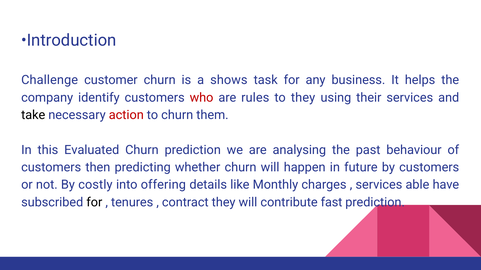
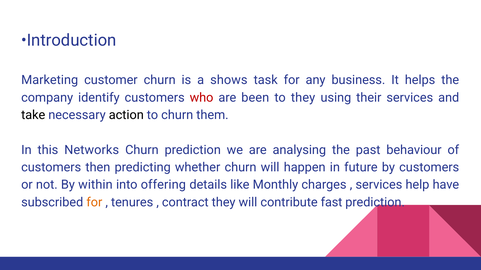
Challenge: Challenge -> Marketing
rules: rules -> been
action colour: red -> black
Evaluated: Evaluated -> Networks
costly: costly -> within
able: able -> help
for at (94, 203) colour: black -> orange
